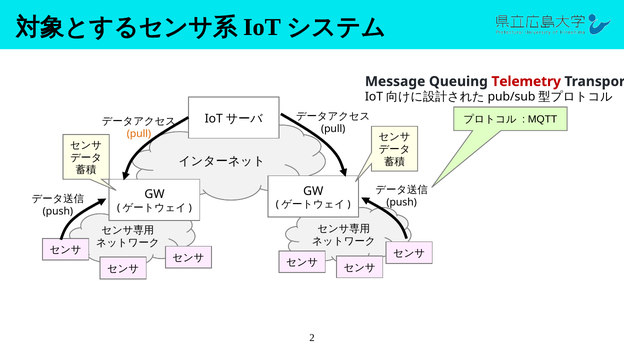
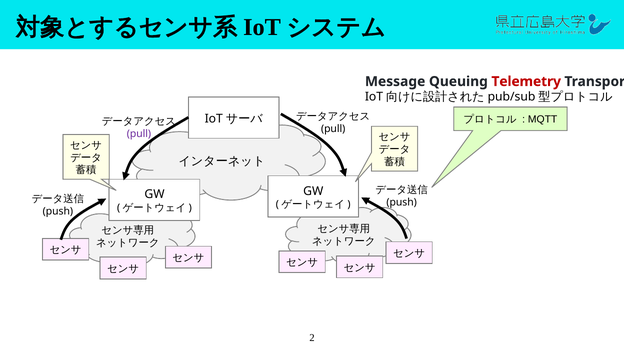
pull at (139, 134) colour: orange -> purple
